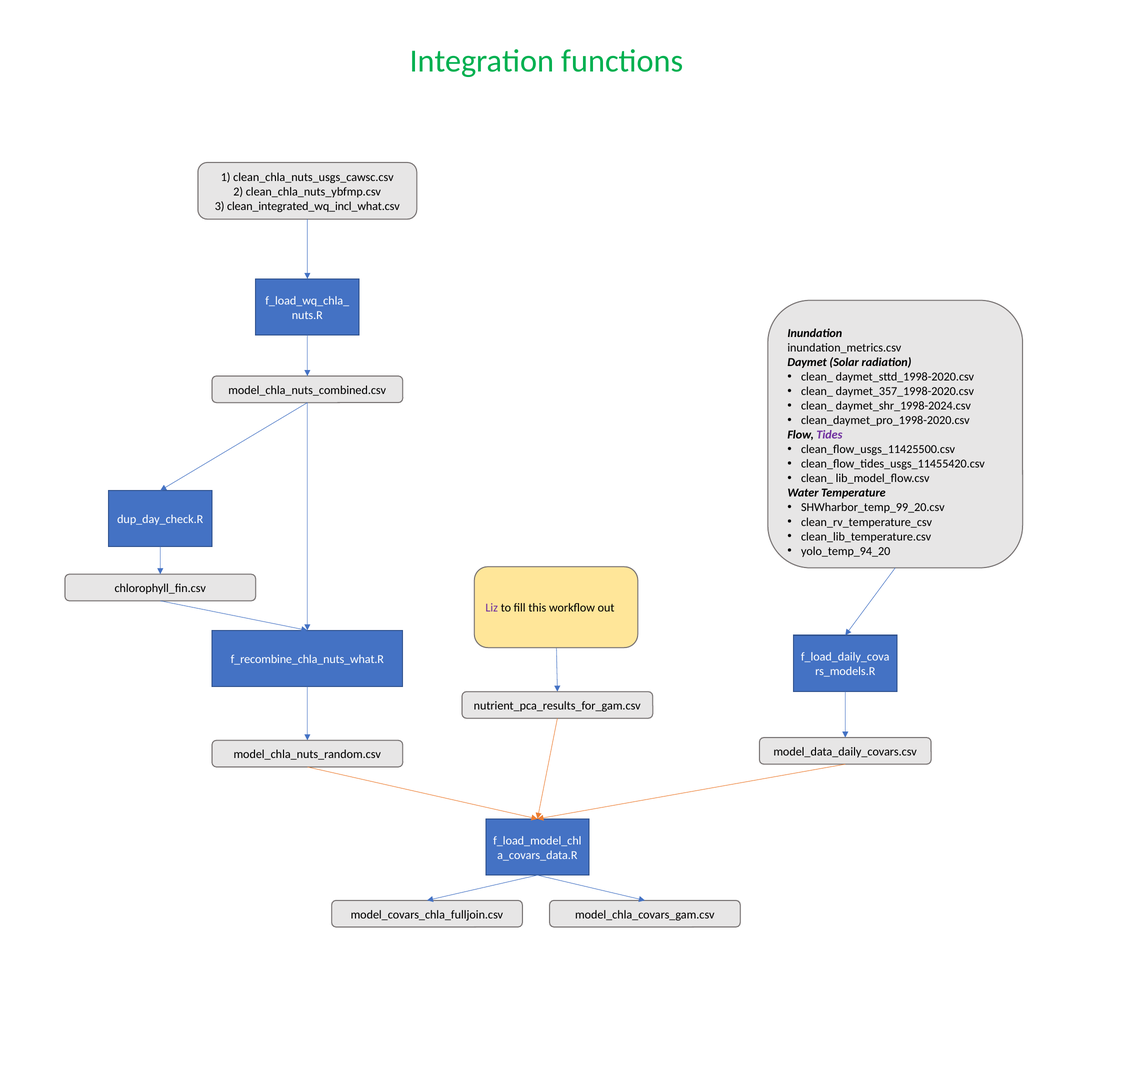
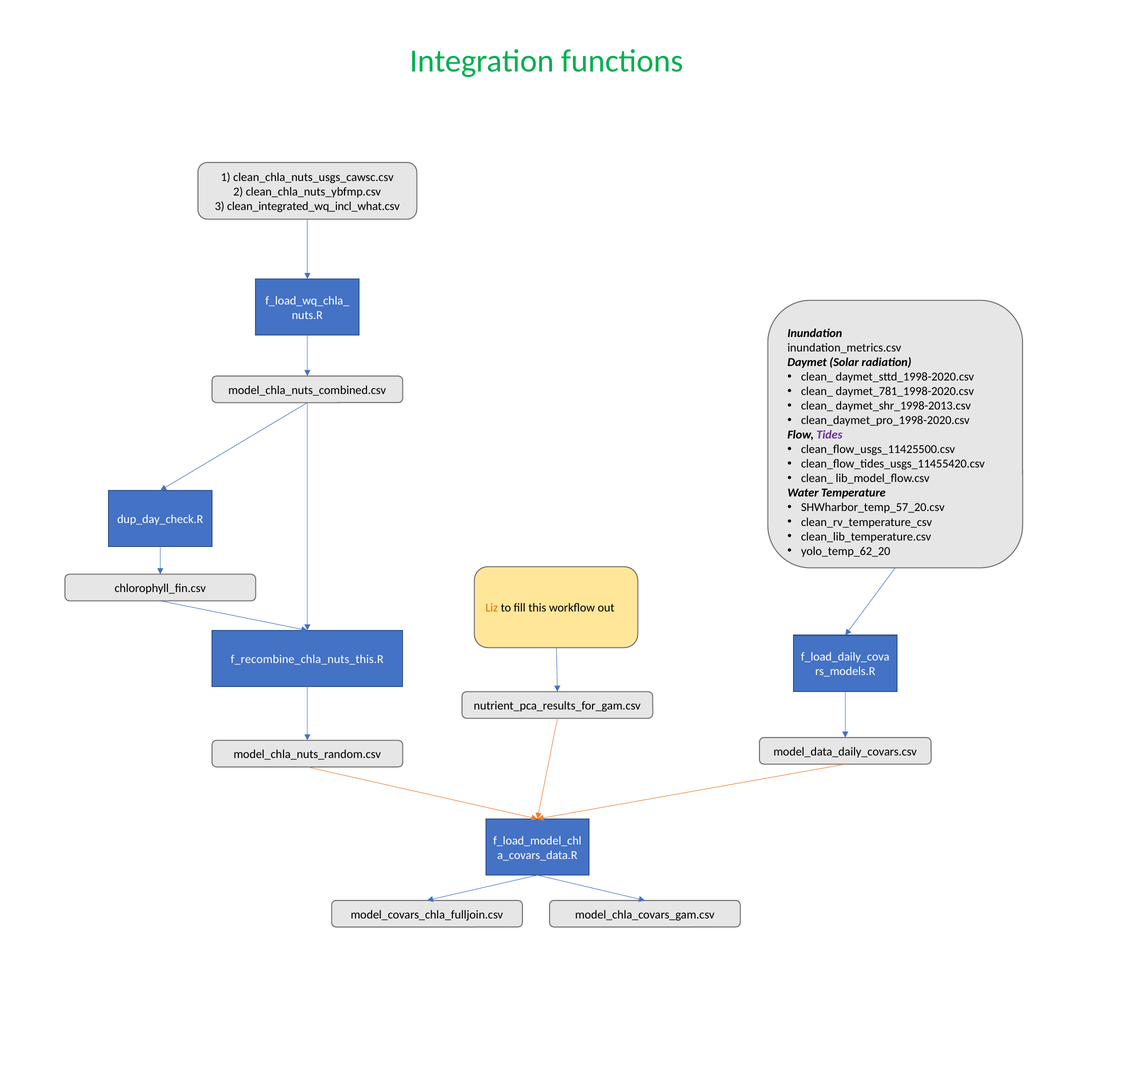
daymet_357_1998-2020.csv: daymet_357_1998-2020.csv -> daymet_781_1998-2020.csv
daymet_shr_1998-2024.csv: daymet_shr_1998-2024.csv -> daymet_shr_1998-2013.csv
SHWharbor_temp_99_20.csv: SHWharbor_temp_99_20.csv -> SHWharbor_temp_57_20.csv
yolo_temp_94_20: yolo_temp_94_20 -> yolo_temp_62_20
Liz colour: purple -> orange
f_recombine_chla_nuts_what.R: f_recombine_chla_nuts_what.R -> f_recombine_chla_nuts_this.R
